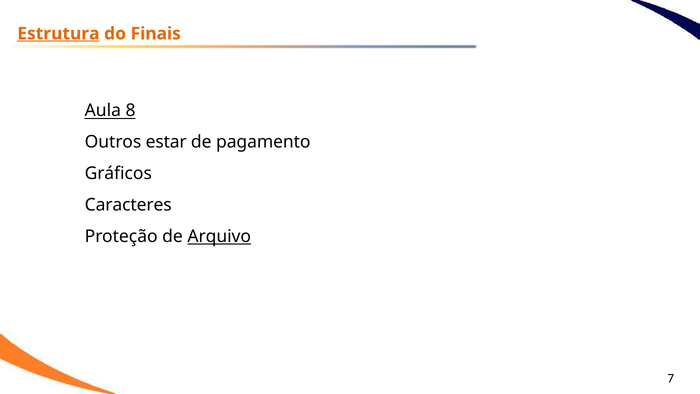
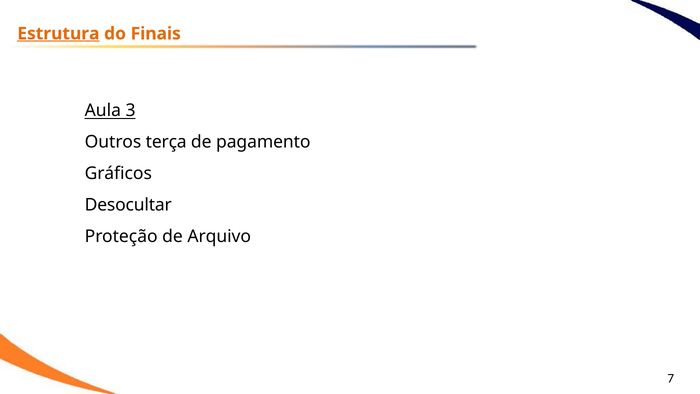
8: 8 -> 3
estar: estar -> terça
Caracteres: Caracteres -> Desocultar
Arquivo underline: present -> none
